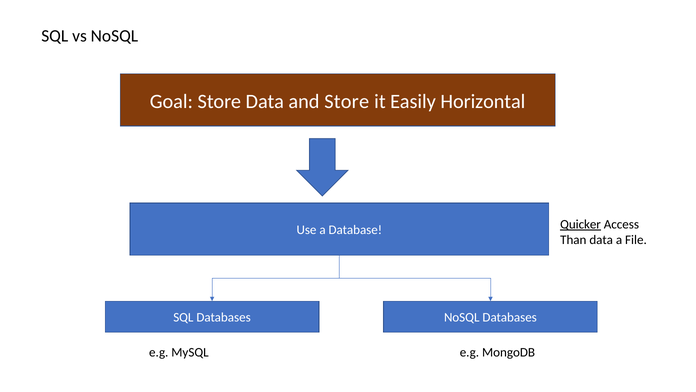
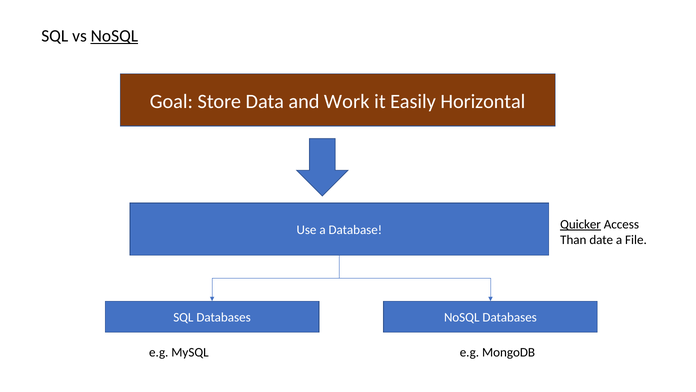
NoSQL at (114, 36) underline: none -> present
and Store: Store -> Work
Than data: data -> date
